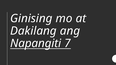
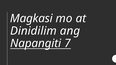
Ginising: Ginising -> Magkasi
Dakilang: Dakilang -> Dinidilim
